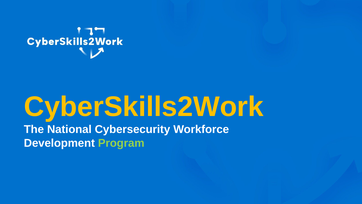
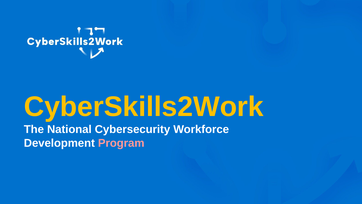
Program colour: light green -> pink
